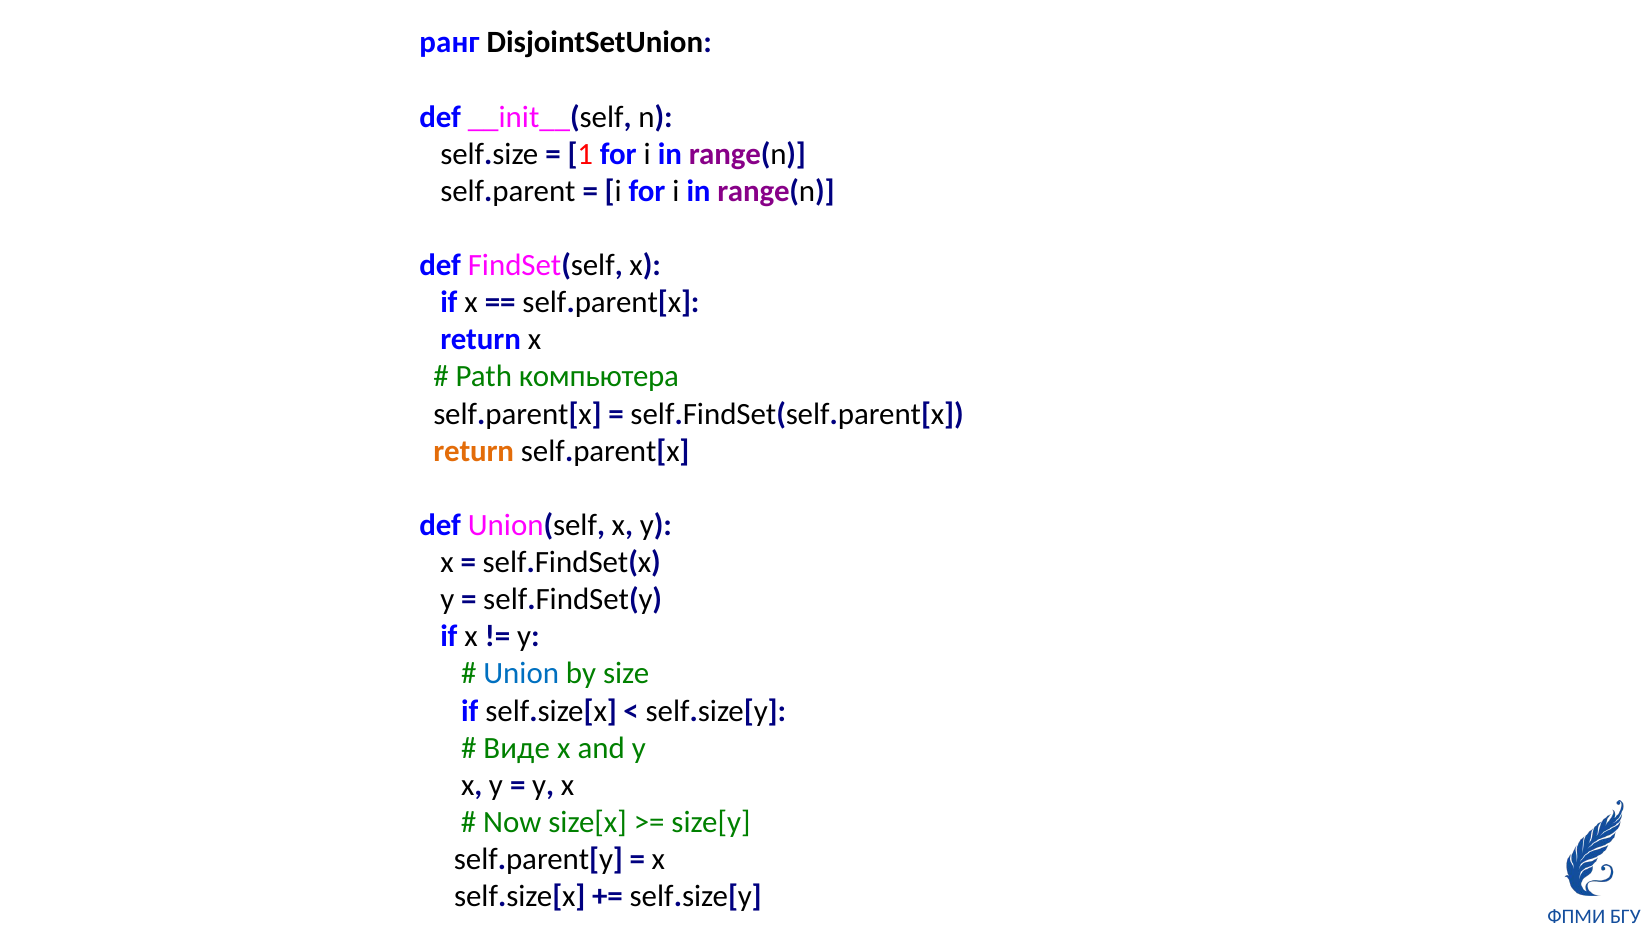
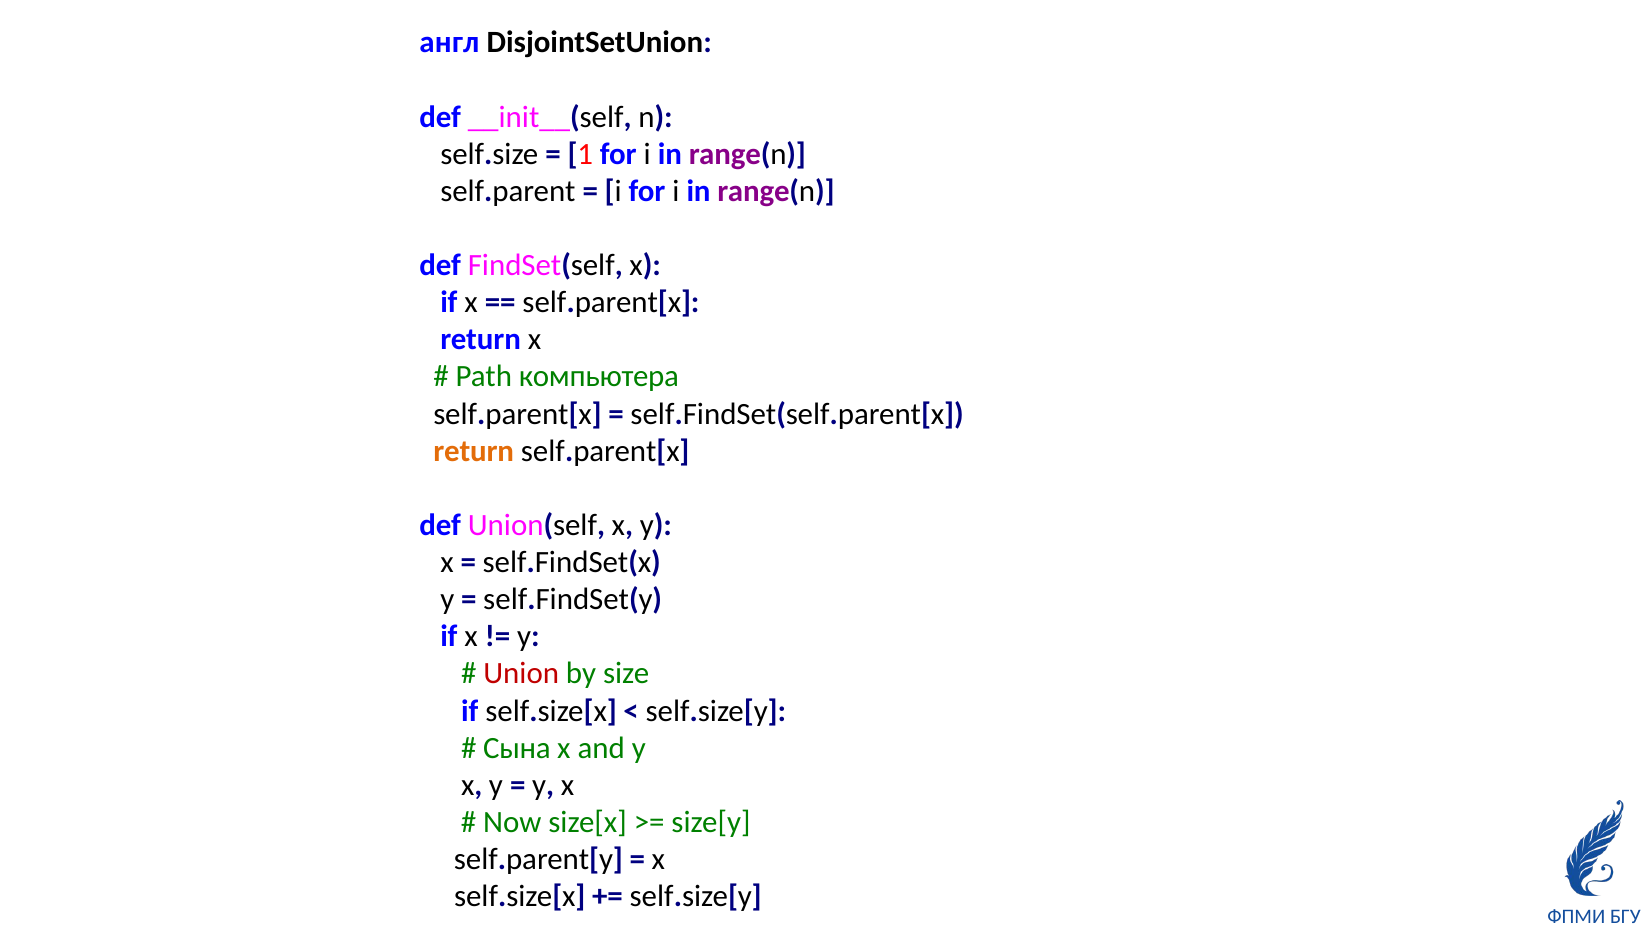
ранг: ранг -> англ
Union colour: blue -> red
Виде: Виде -> Сына
